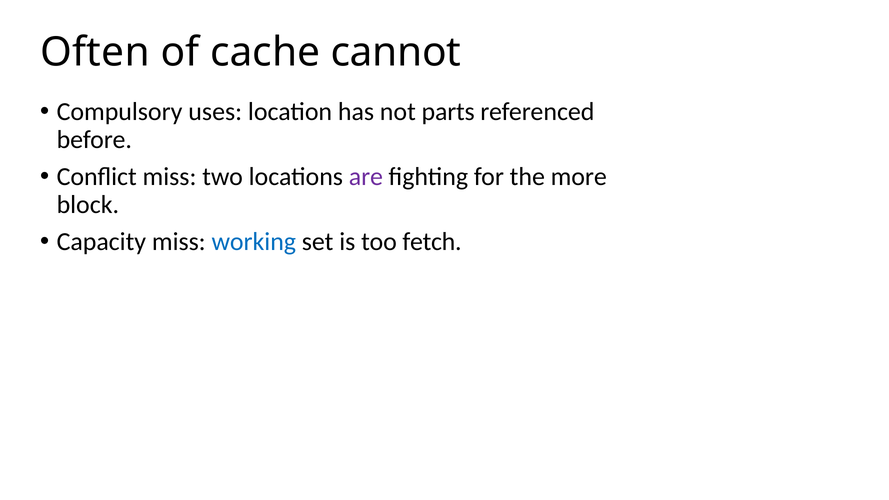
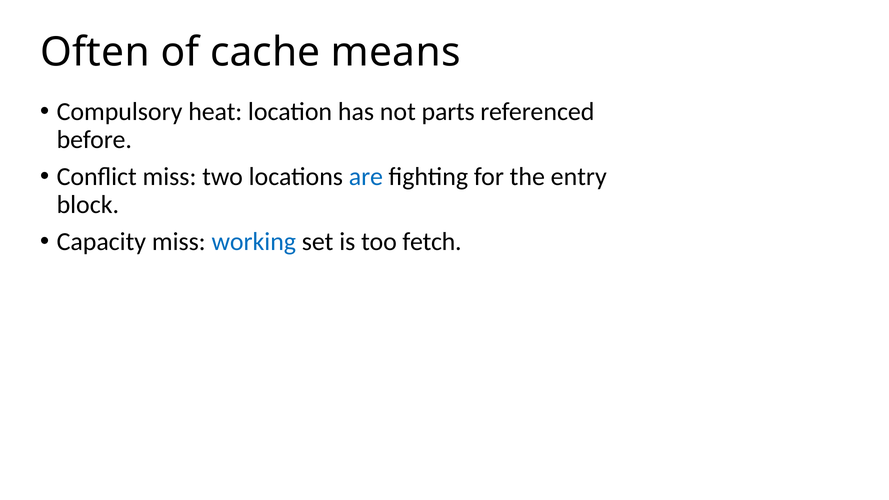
cannot: cannot -> means
uses: uses -> heat
are colour: purple -> blue
more: more -> entry
